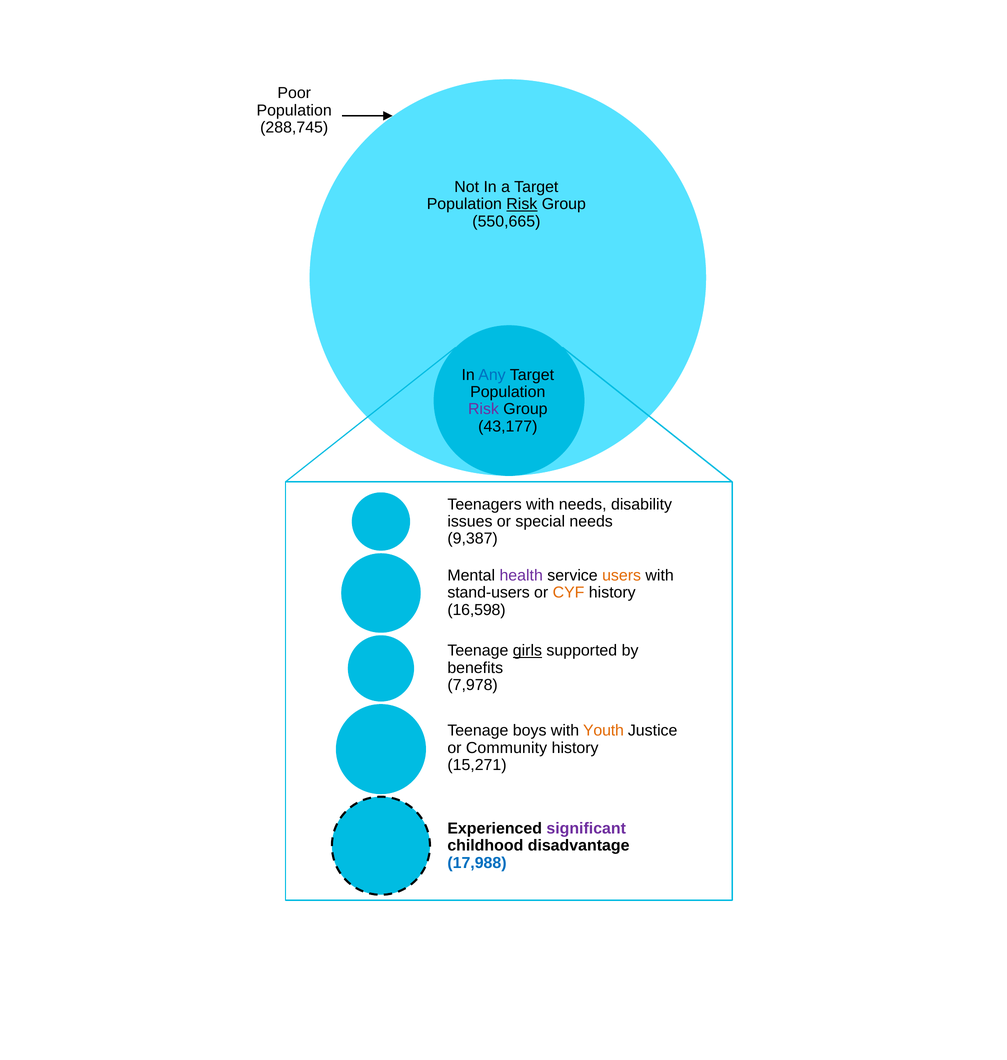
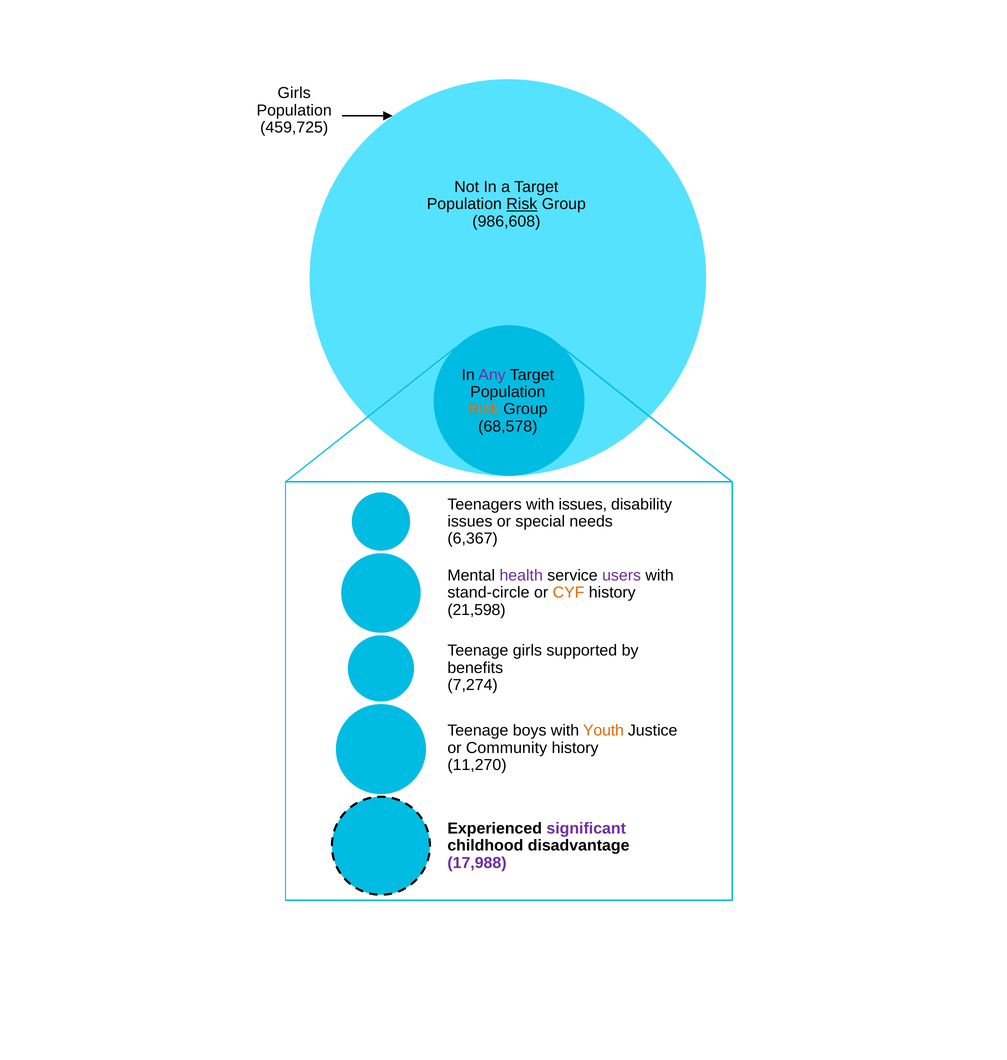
Poor at (294, 93): Poor -> Girls
288,745: 288,745 -> 459,725
550,665: 550,665 -> 986,608
Any colour: blue -> purple
Risk at (483, 409) colour: purple -> orange
43,177: 43,177 -> 68,578
with needs: needs -> issues
9,387: 9,387 -> 6,367
users colour: orange -> purple
stand-users: stand-users -> stand-circle
16,598: 16,598 -> 21,598
girls at (527, 651) underline: present -> none
7,978: 7,978 -> 7,274
15,271: 15,271 -> 11,270
17,988 colour: blue -> purple
